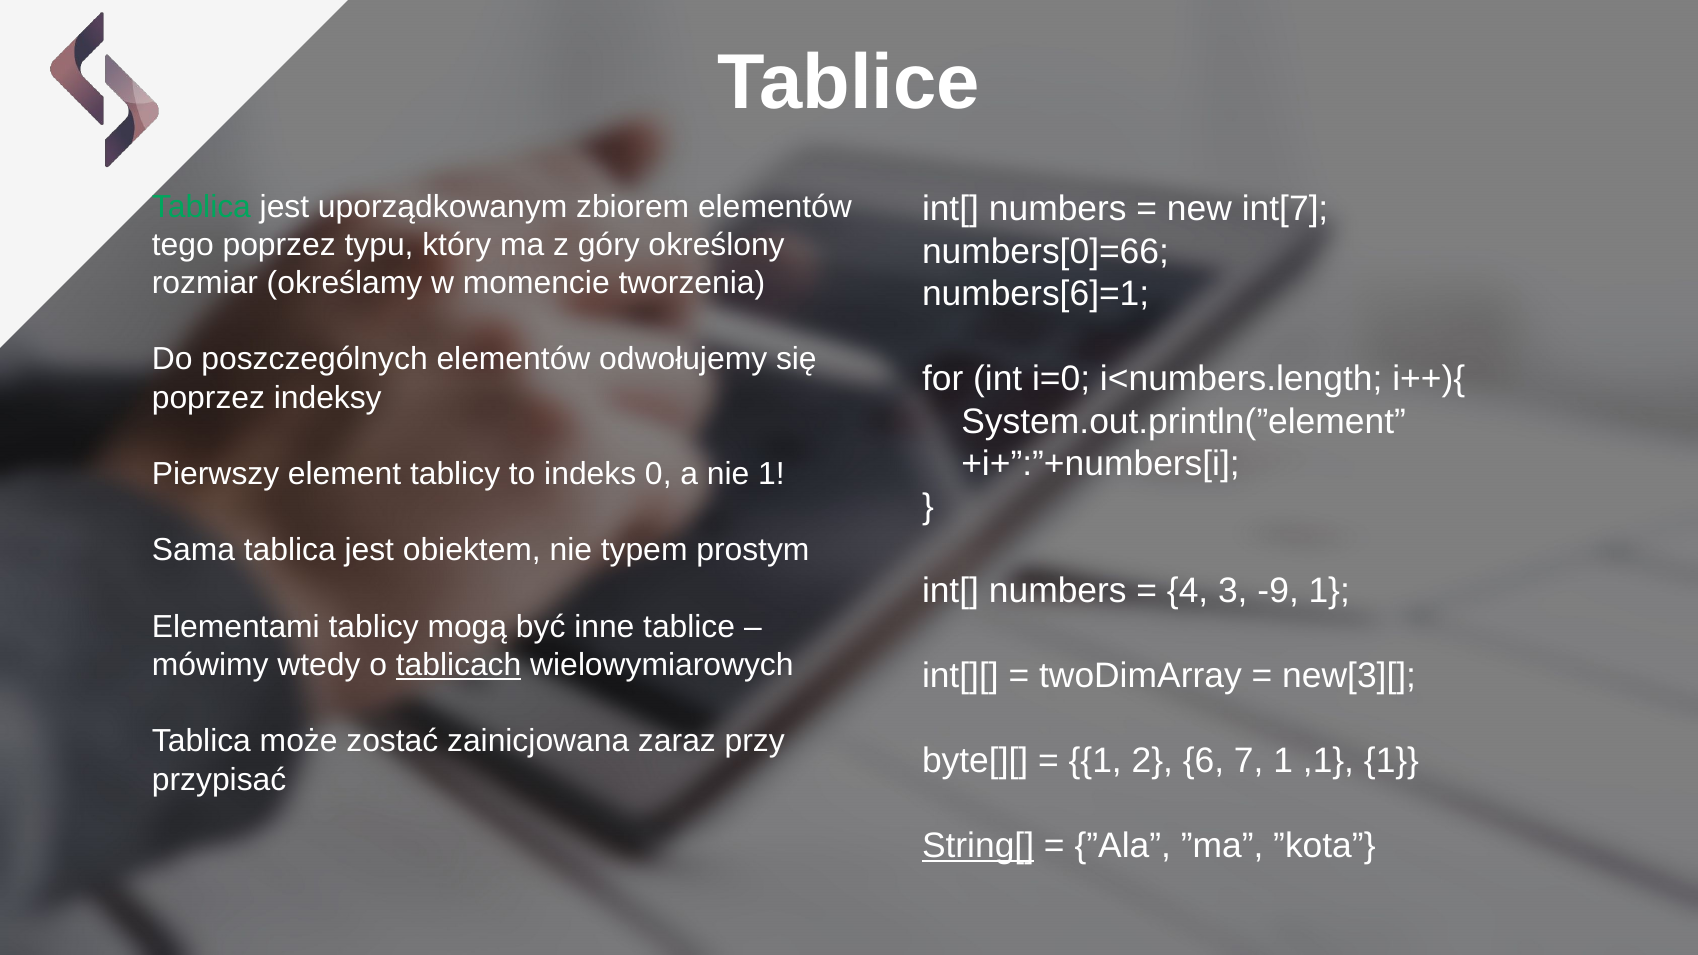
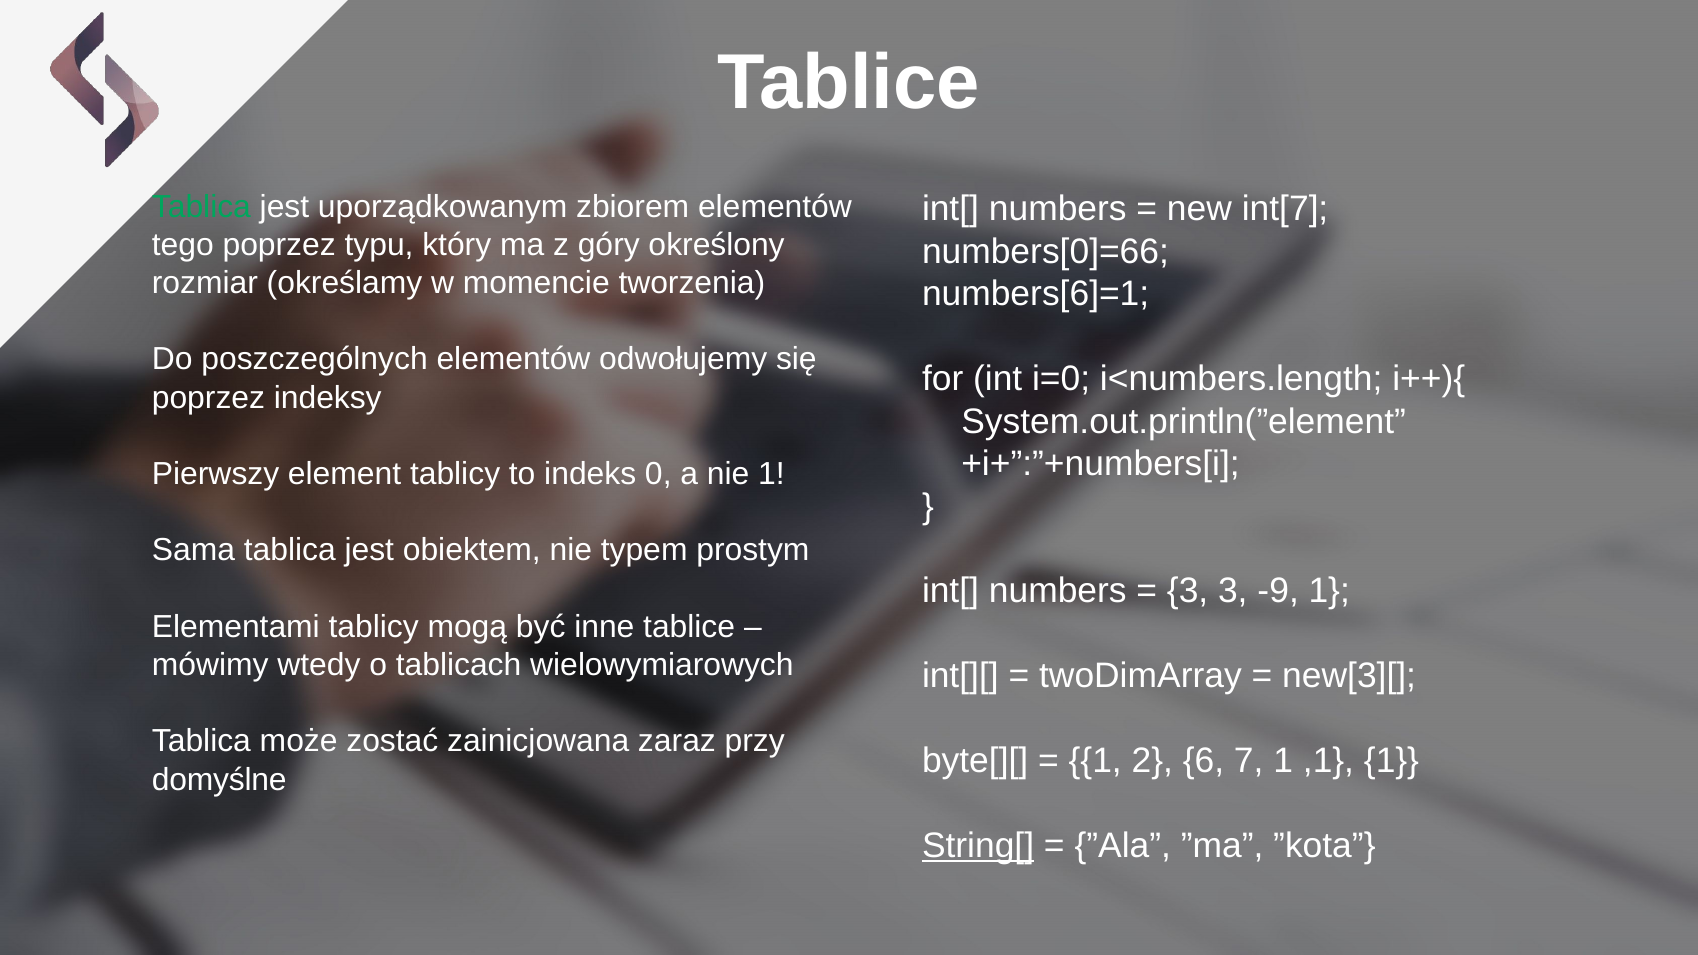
4 at (1188, 591): 4 -> 3
tablicach underline: present -> none
przypisać: przypisać -> domyślne
